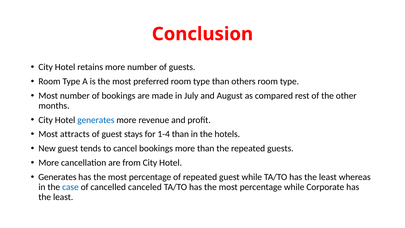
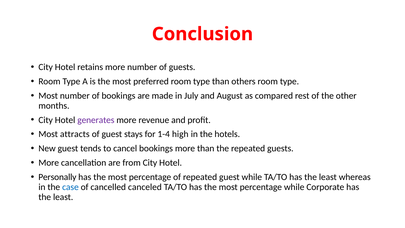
generates at (96, 120) colour: blue -> purple
1-4 than: than -> high
Generates at (57, 177): Generates -> Personally
